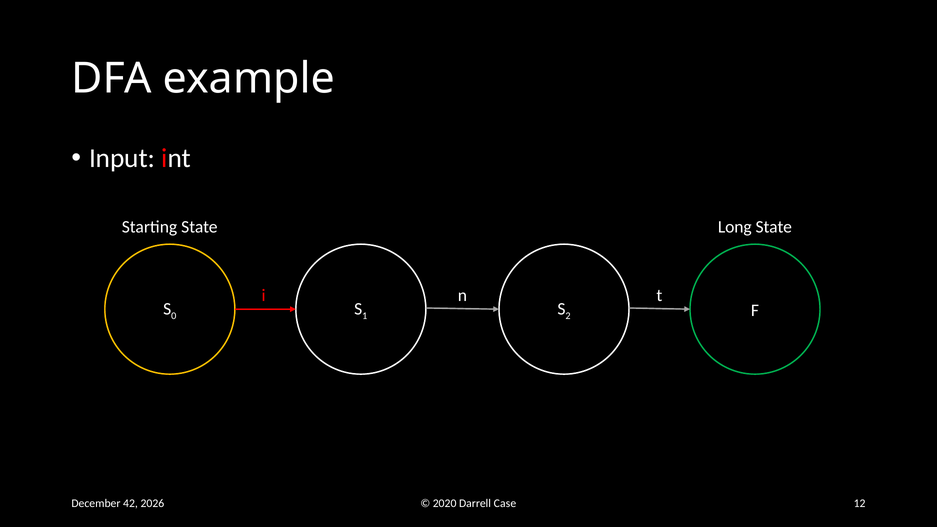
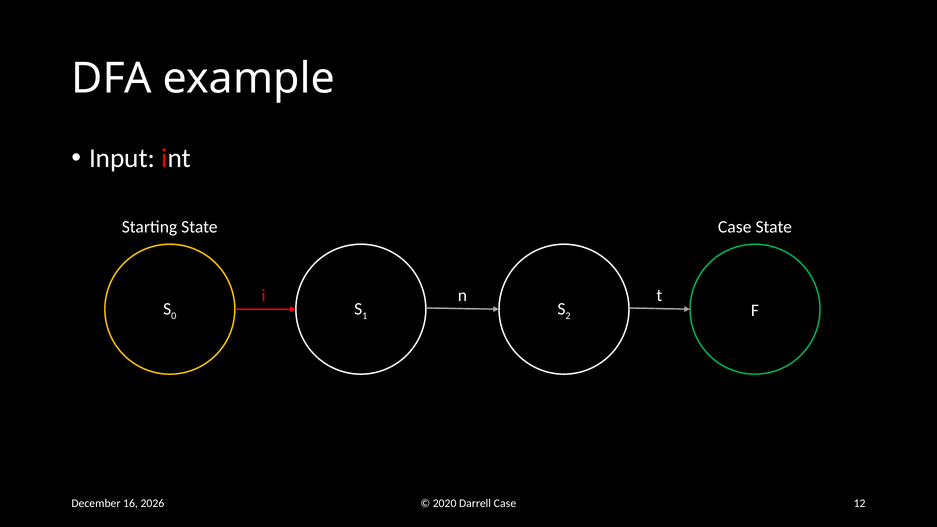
State Long: Long -> Case
42: 42 -> 16
